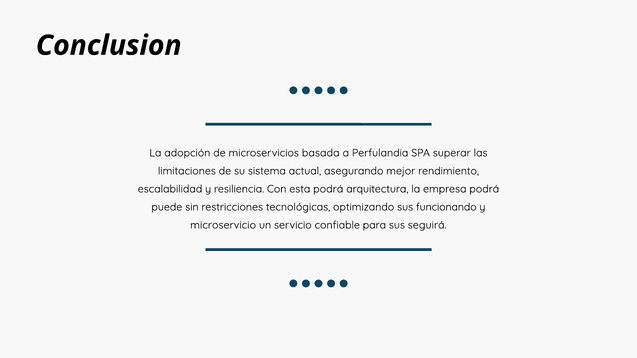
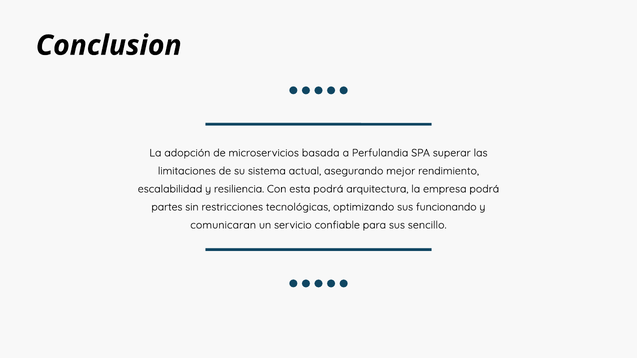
puede: puede -> partes
microservicio: microservicio -> comunicaran
seguirá: seguirá -> sencillo
